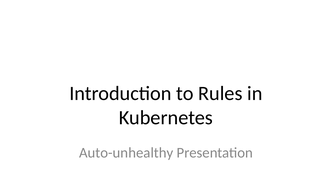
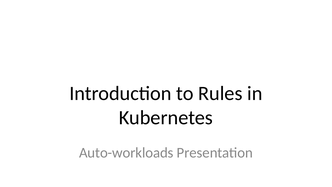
Auto-unhealthy: Auto-unhealthy -> Auto-workloads
